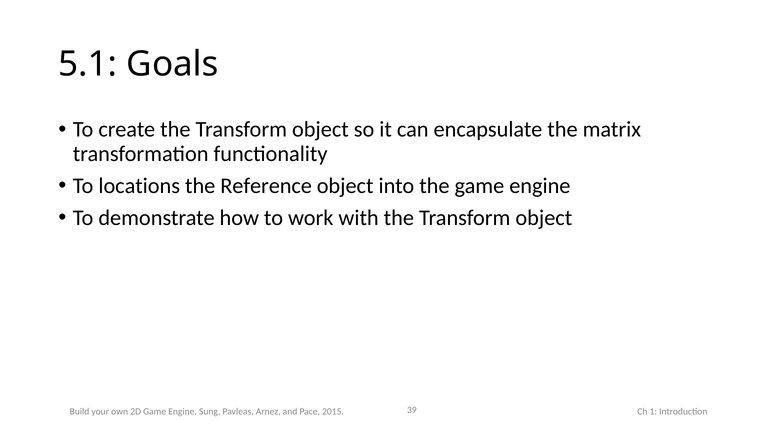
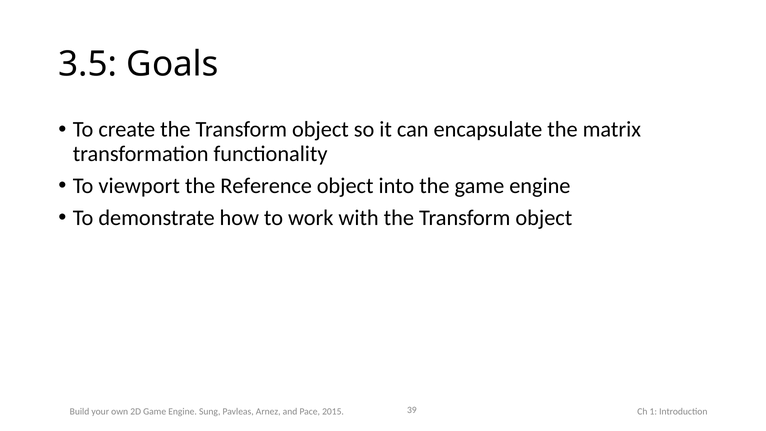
5.1: 5.1 -> 3.5
locations: locations -> viewport
